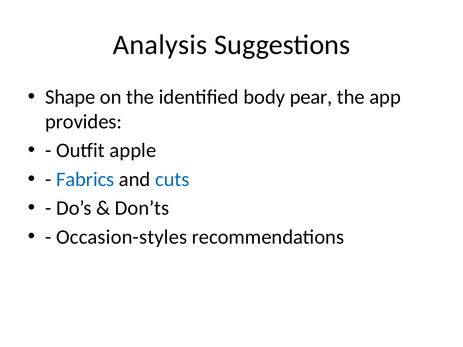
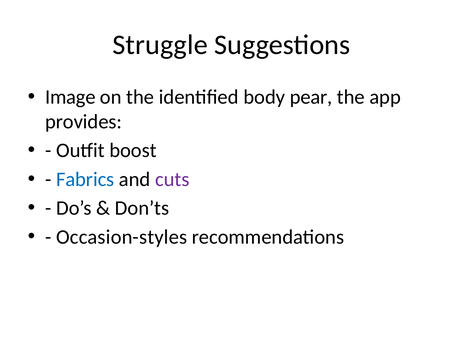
Analysis: Analysis -> Struggle
Shape: Shape -> Image
apple: apple -> boost
cuts colour: blue -> purple
